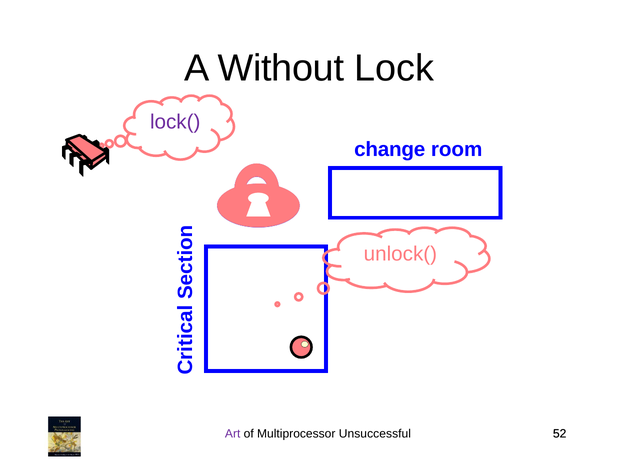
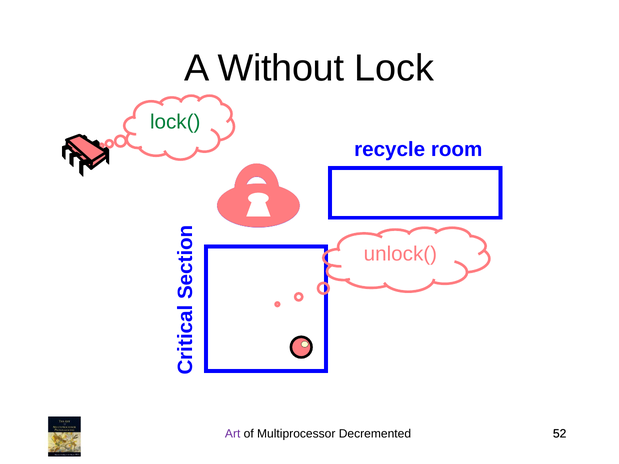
lock( colour: purple -> green
change: change -> recycle
Unsuccessful: Unsuccessful -> Decremented
